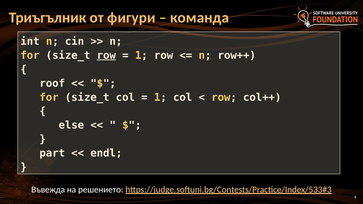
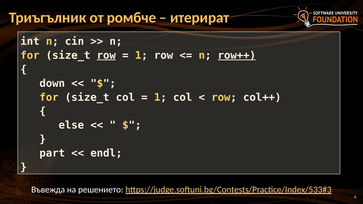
фигури: фигури -> ромбче
команда: команда -> итерират
row++ underline: none -> present
roof: roof -> down
